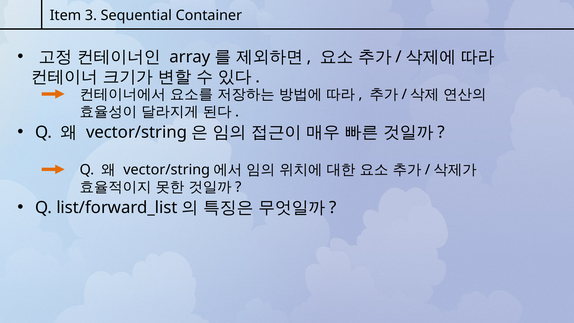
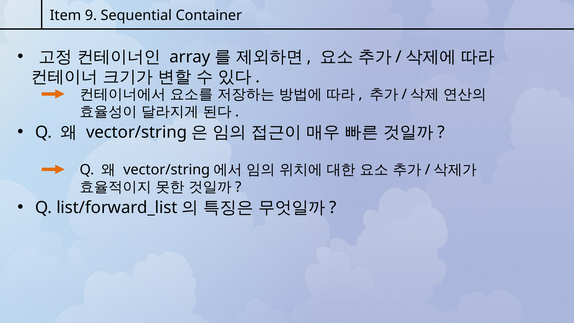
3: 3 -> 9
